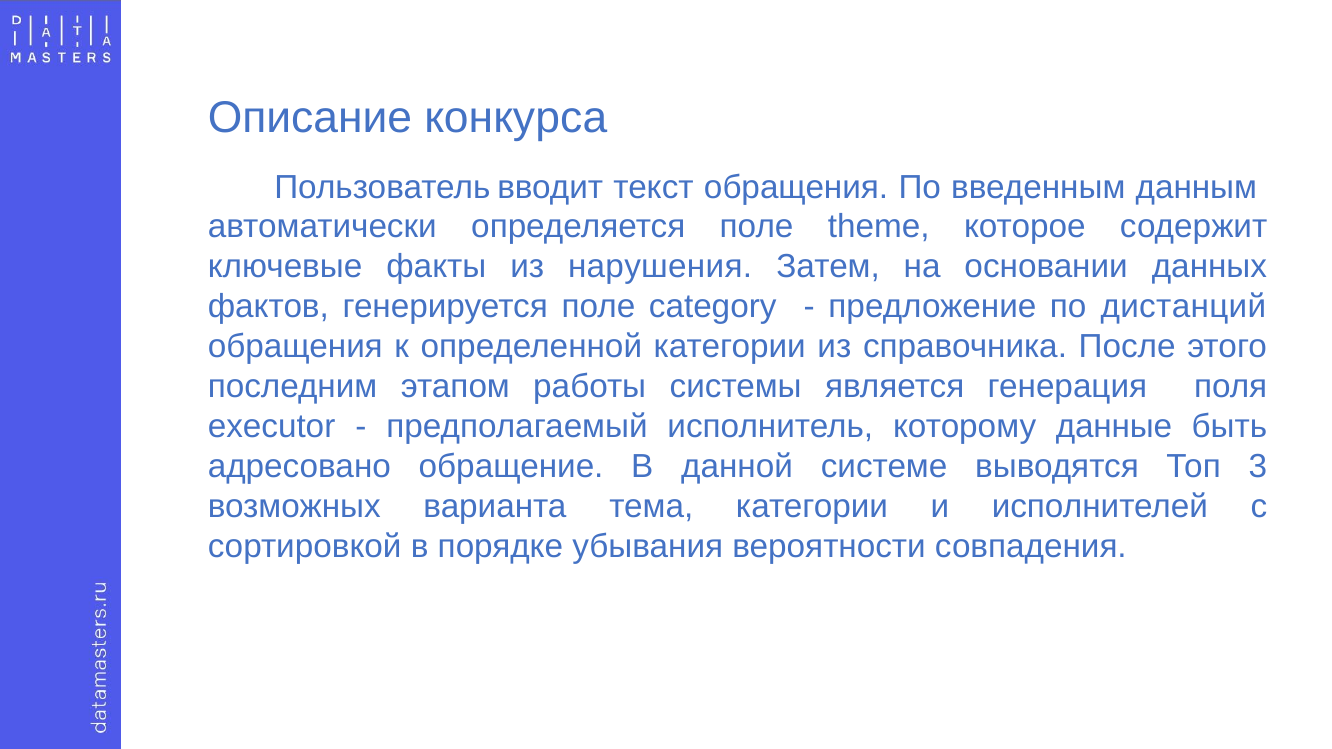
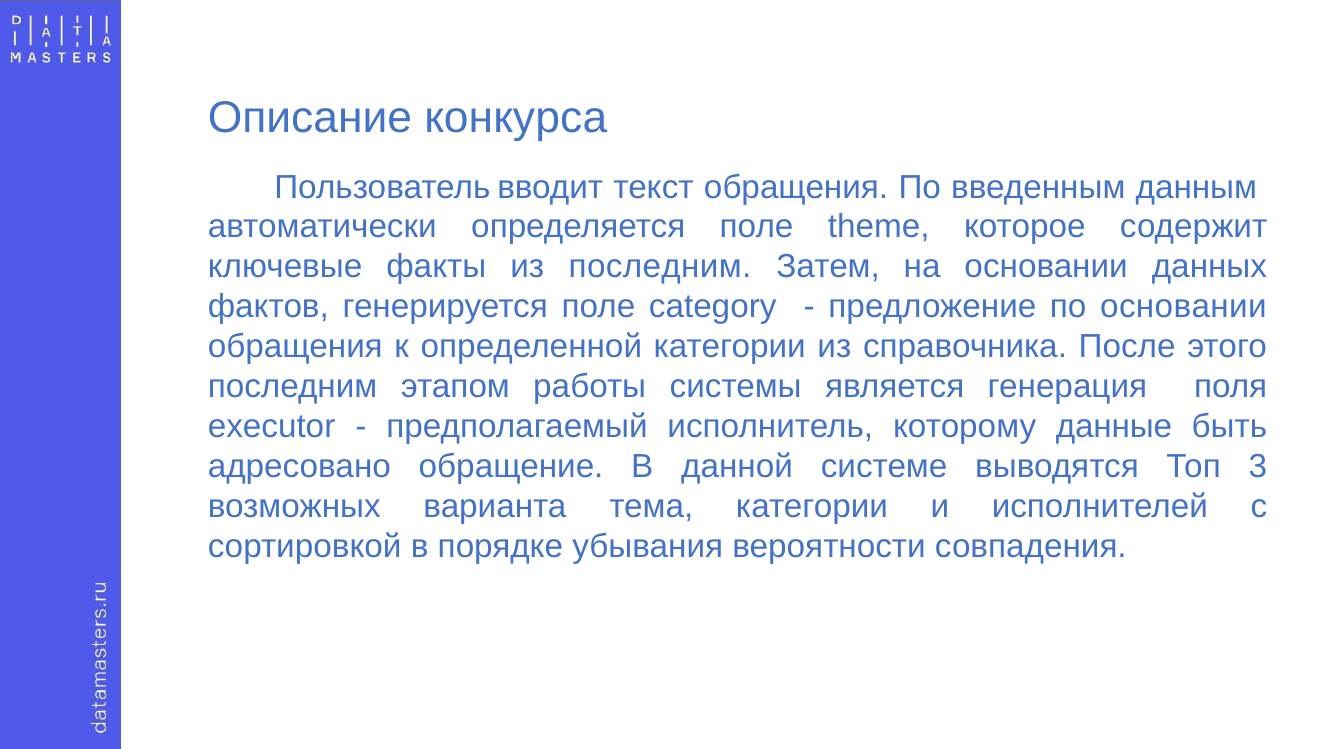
из нарушения: нарушения -> последним
по дистанций: дистанций -> основании
